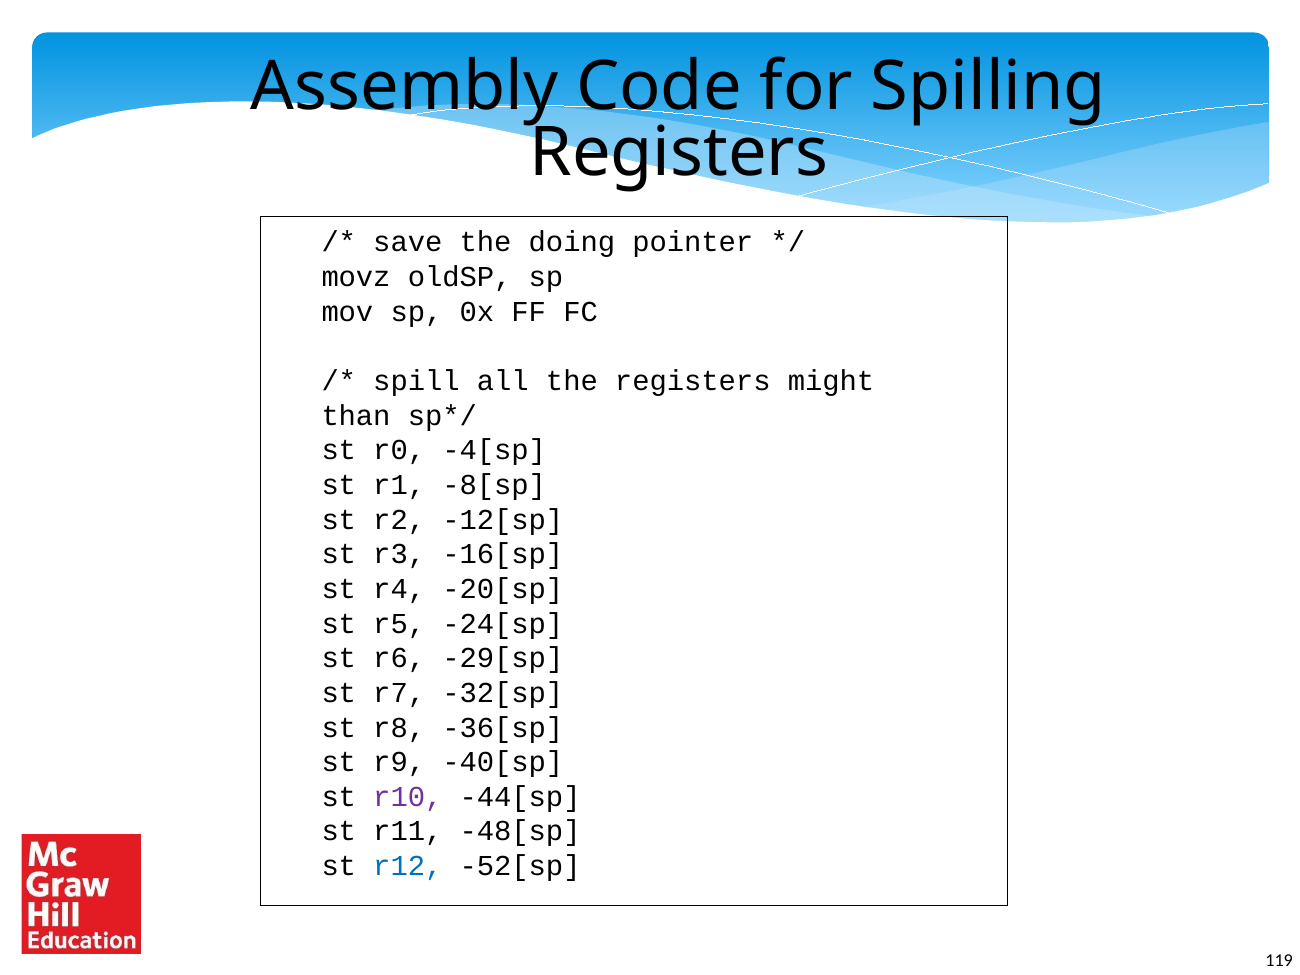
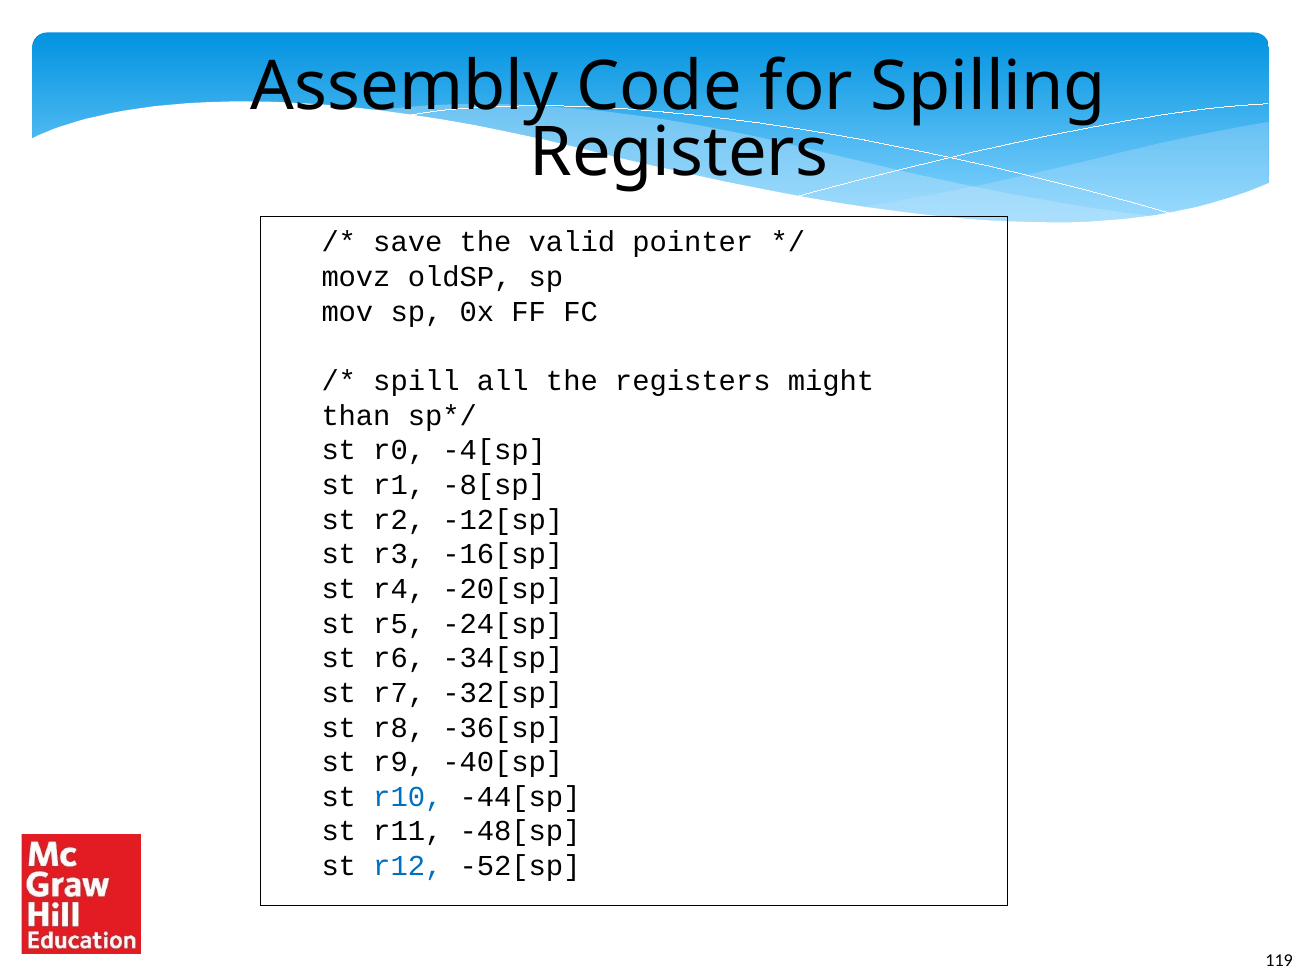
doing: doing -> valid
-29[sp: -29[sp -> -34[sp
r10 colour: purple -> blue
